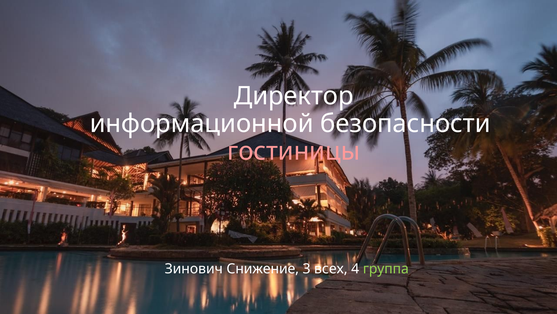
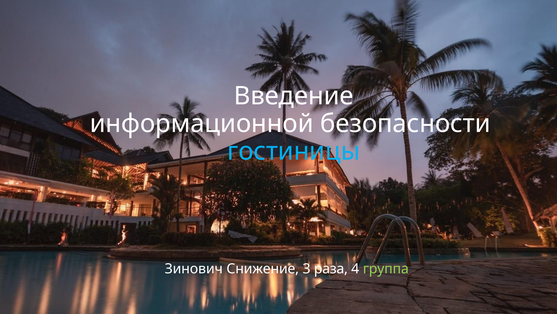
Директор: Директор -> Введение
гостиницы colour: pink -> light blue
всех: всех -> раза
